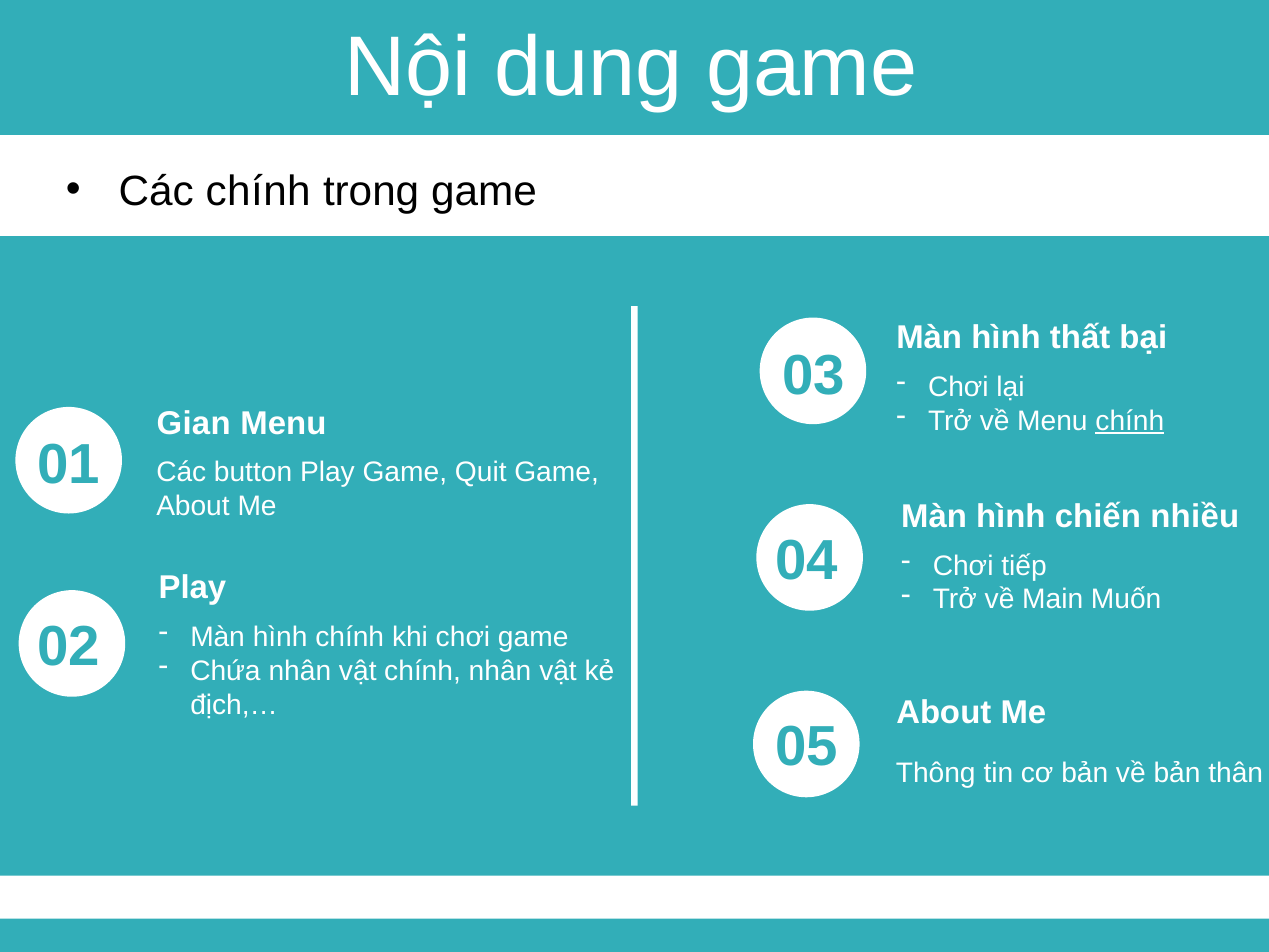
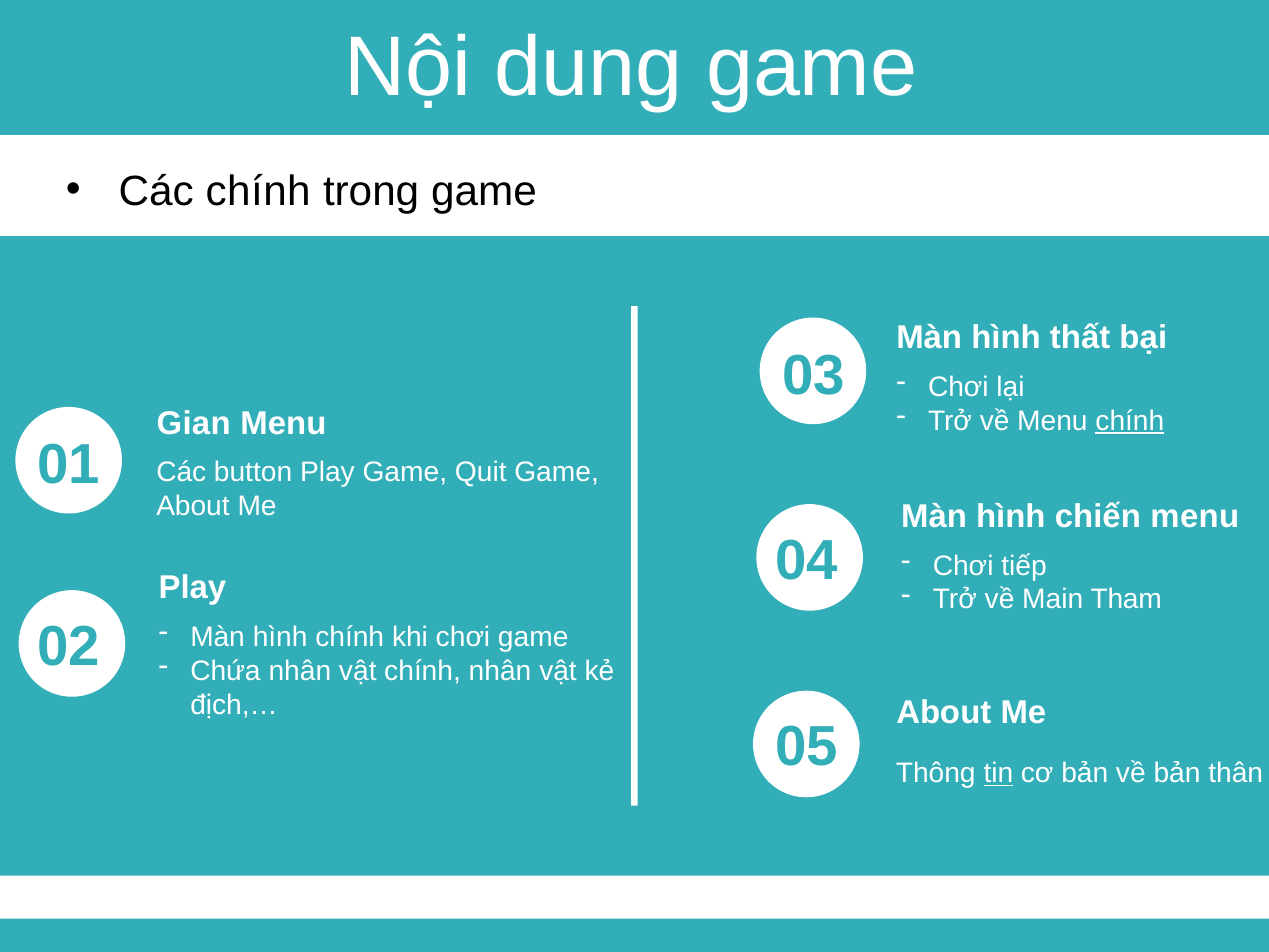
chiến nhiều: nhiều -> menu
Muốn: Muốn -> Tham
tin underline: none -> present
